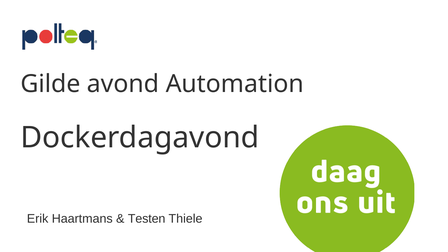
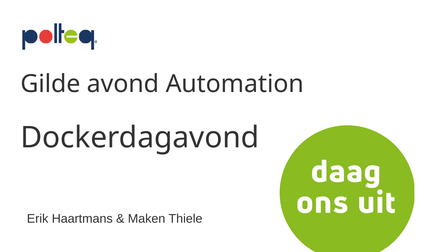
Testen: Testen -> Maken
